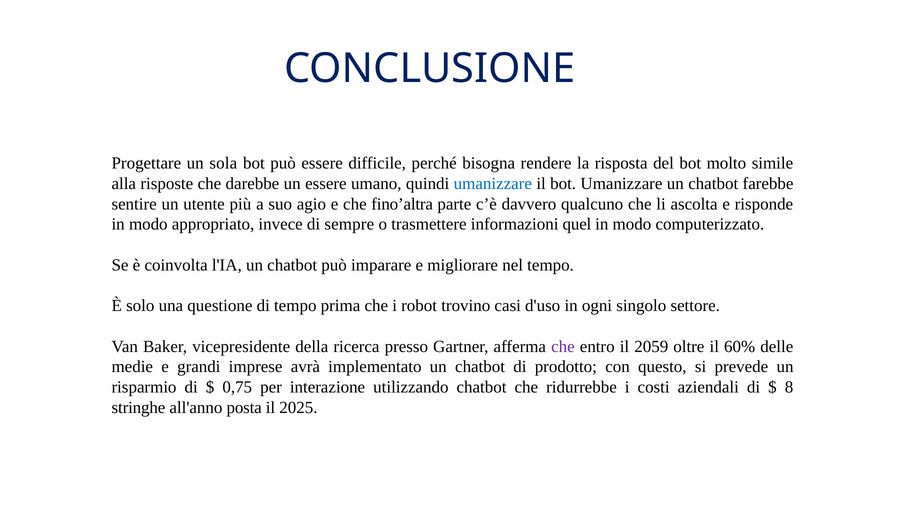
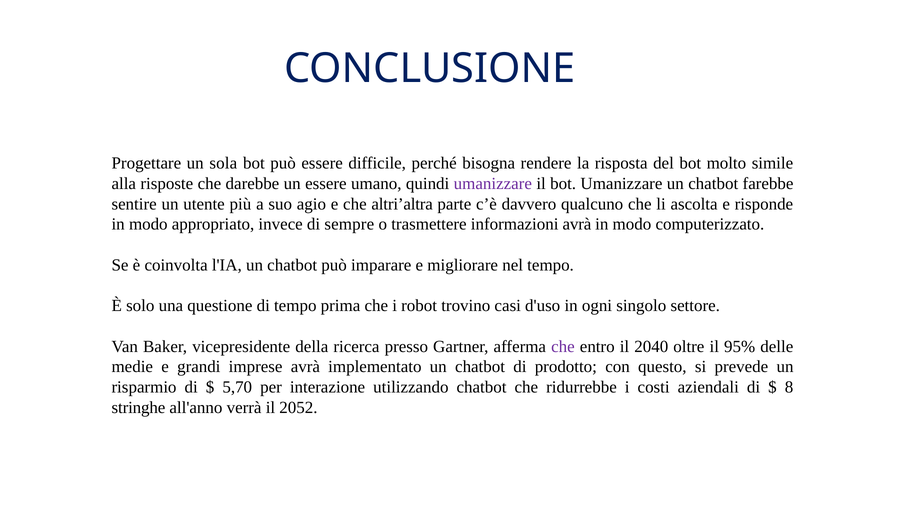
umanizzare at (493, 184) colour: blue -> purple
fino’altra: fino’altra -> altri’altra
informazioni quel: quel -> avrà
2059: 2059 -> 2040
60%: 60% -> 95%
0,75: 0,75 -> 5,70
posta: posta -> verrà
2025: 2025 -> 2052
